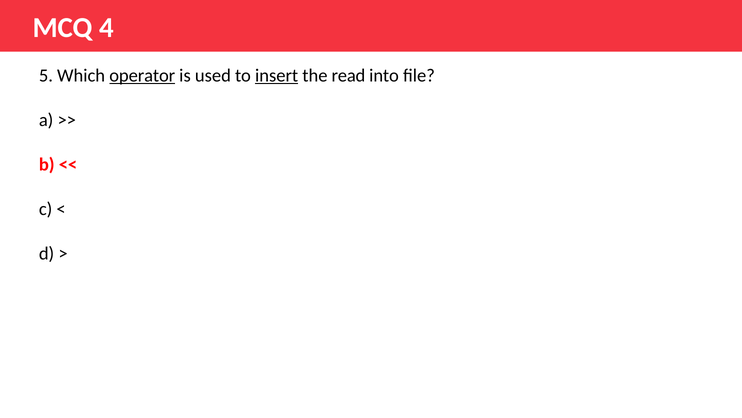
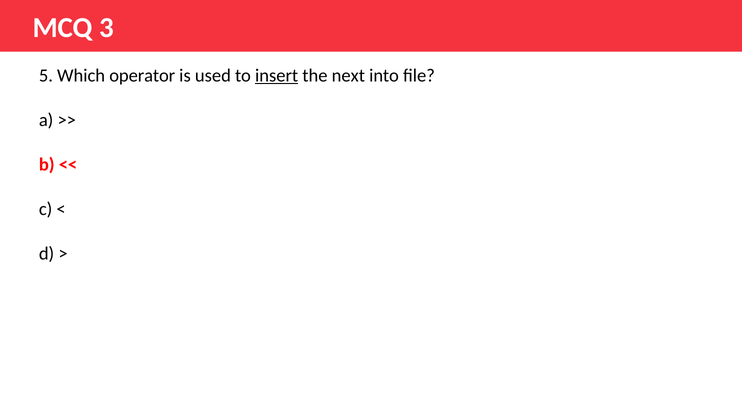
4: 4 -> 3
operator underline: present -> none
read: read -> next
